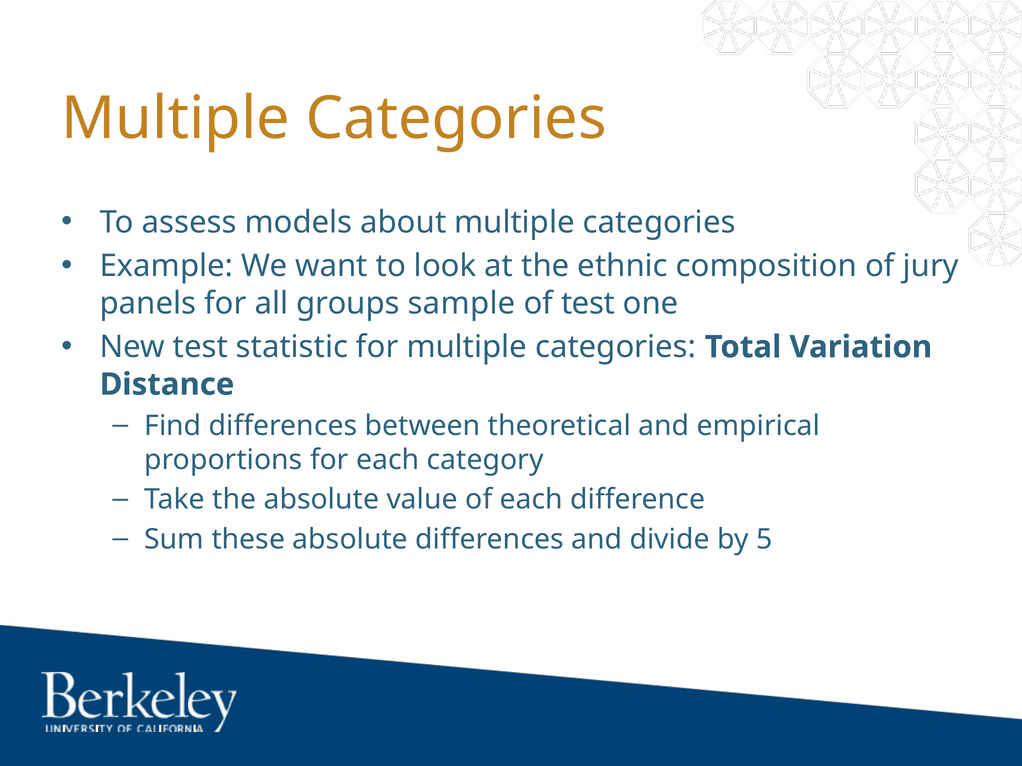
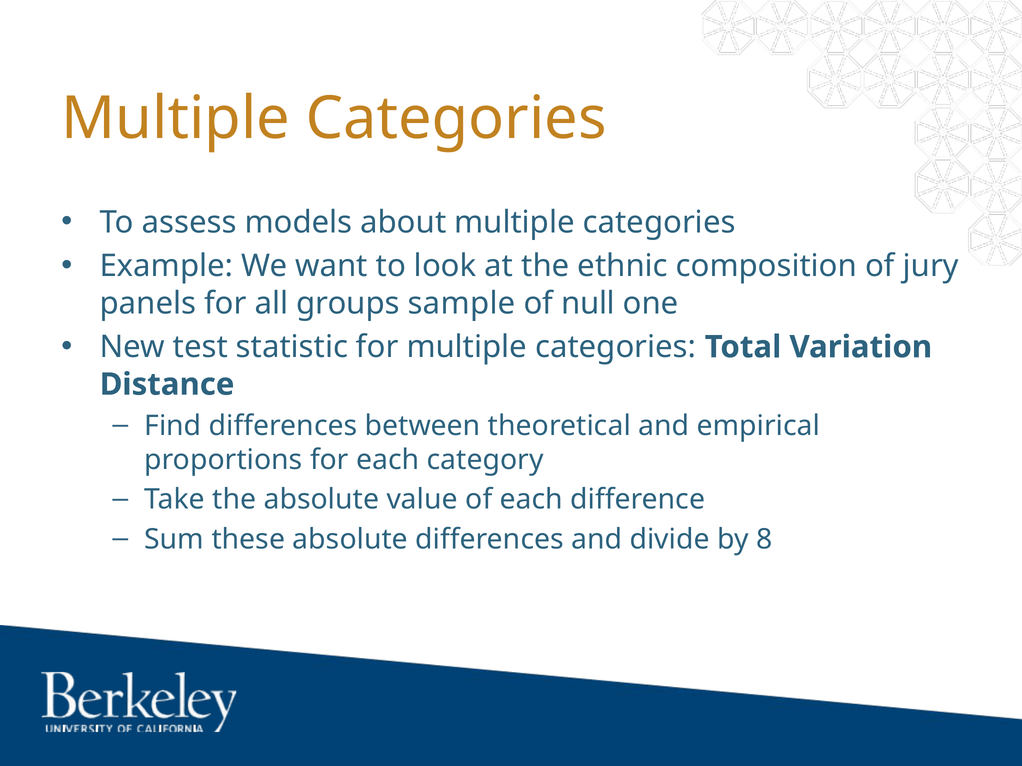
of test: test -> null
5: 5 -> 8
